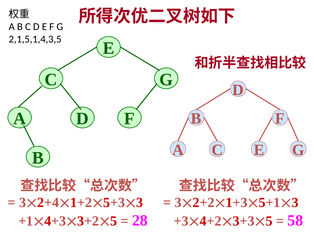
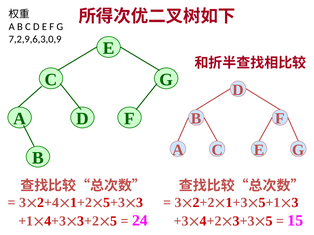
2,1,5,1,4,3,5: 2,1,5,1,4,3,5 -> 7,2,9,6,3,0,9
28: 28 -> 24
58: 58 -> 15
